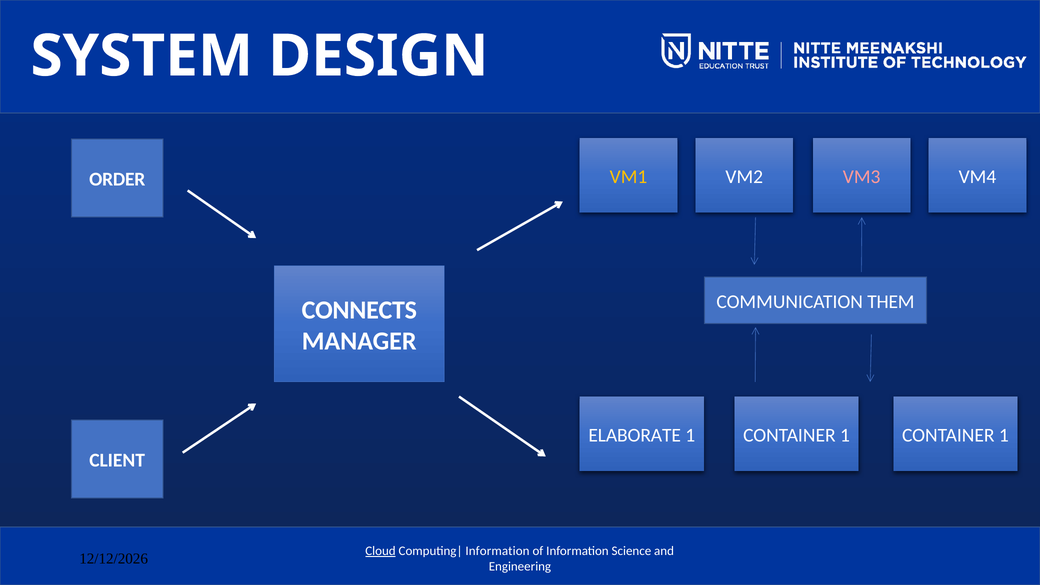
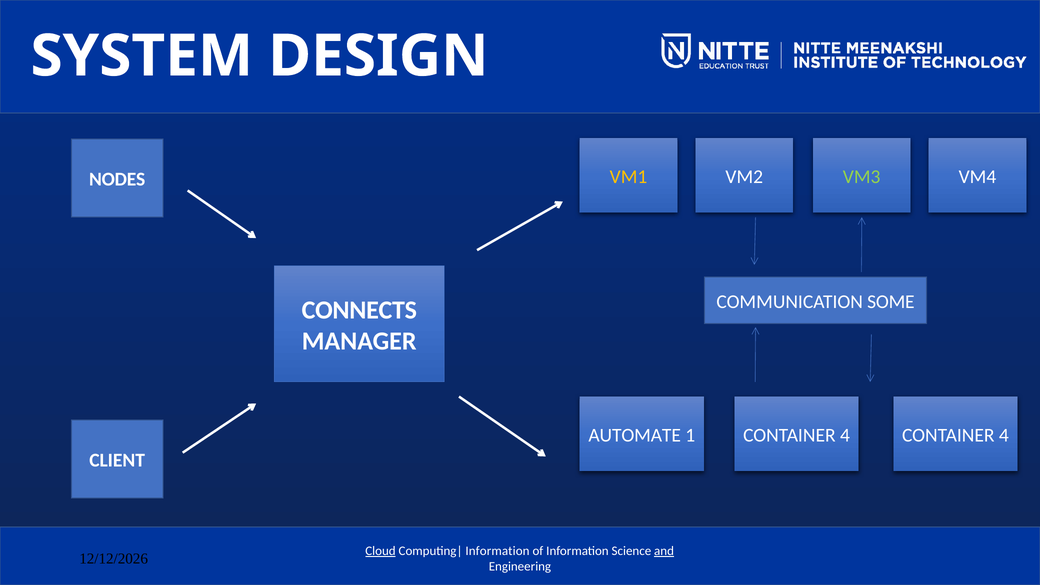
VM3 colour: pink -> light green
ORDER: ORDER -> NODES
THEM: THEM -> SOME
ELABORATE: ELABORATE -> AUTOMATE
1 at (845, 435): 1 -> 4
1 at (1004, 435): 1 -> 4
and underline: none -> present
